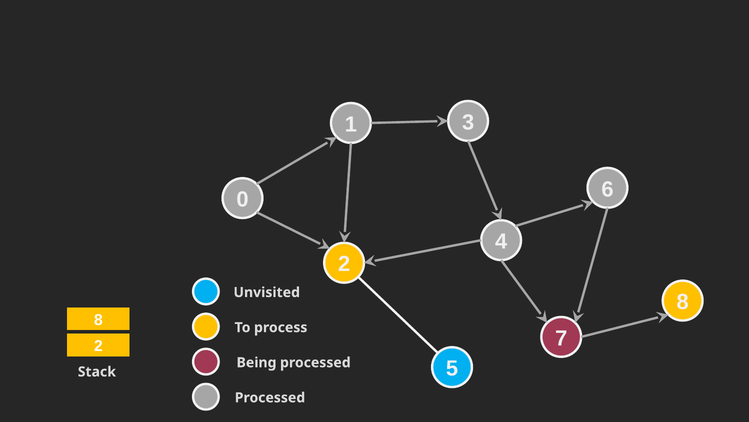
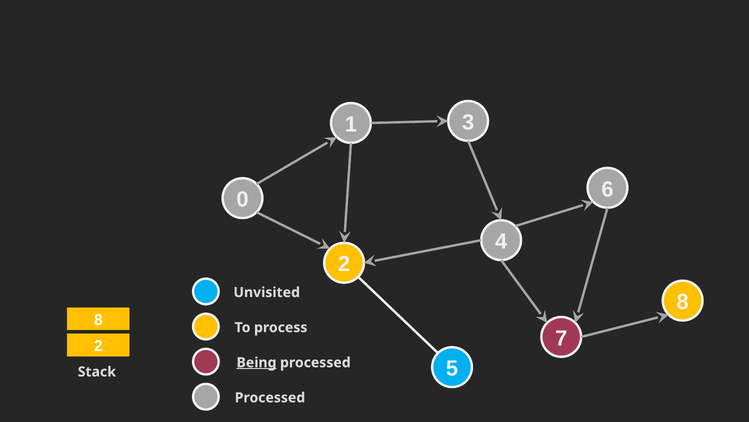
Being underline: none -> present
